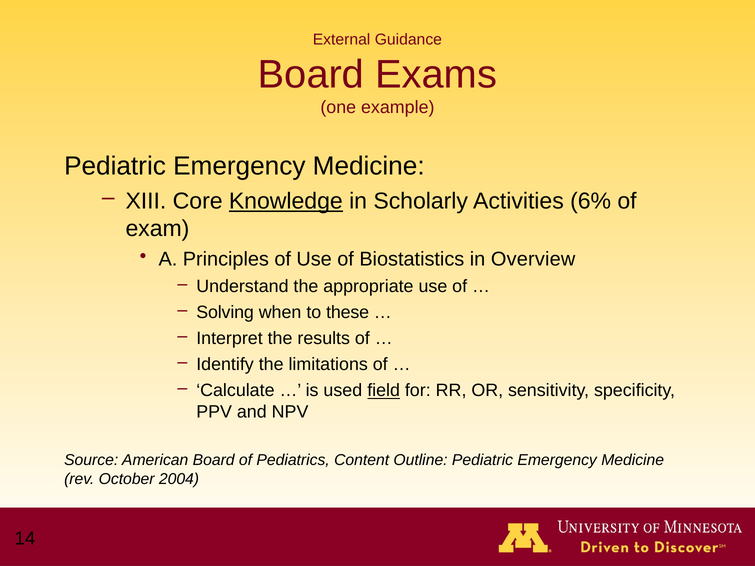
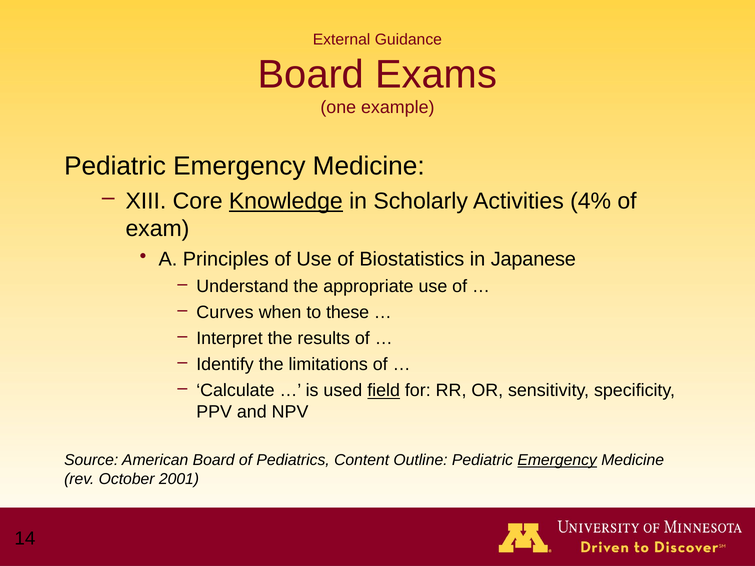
6%: 6% -> 4%
Overview: Overview -> Japanese
Solving: Solving -> Curves
Emergency at (557, 460) underline: none -> present
2004: 2004 -> 2001
